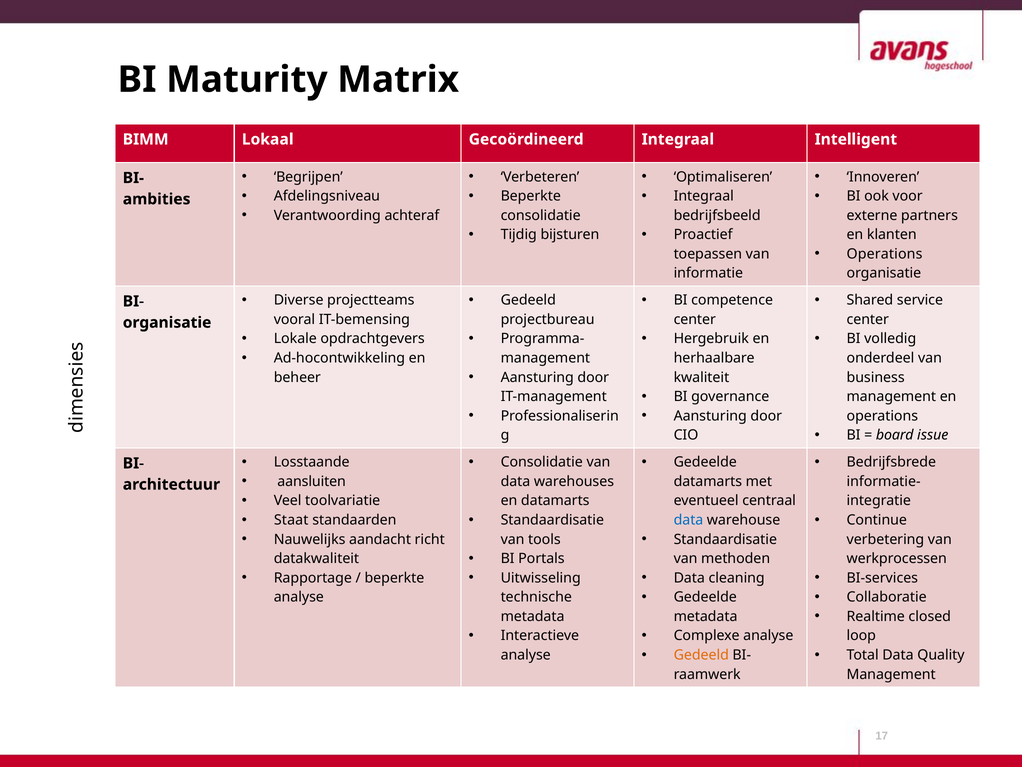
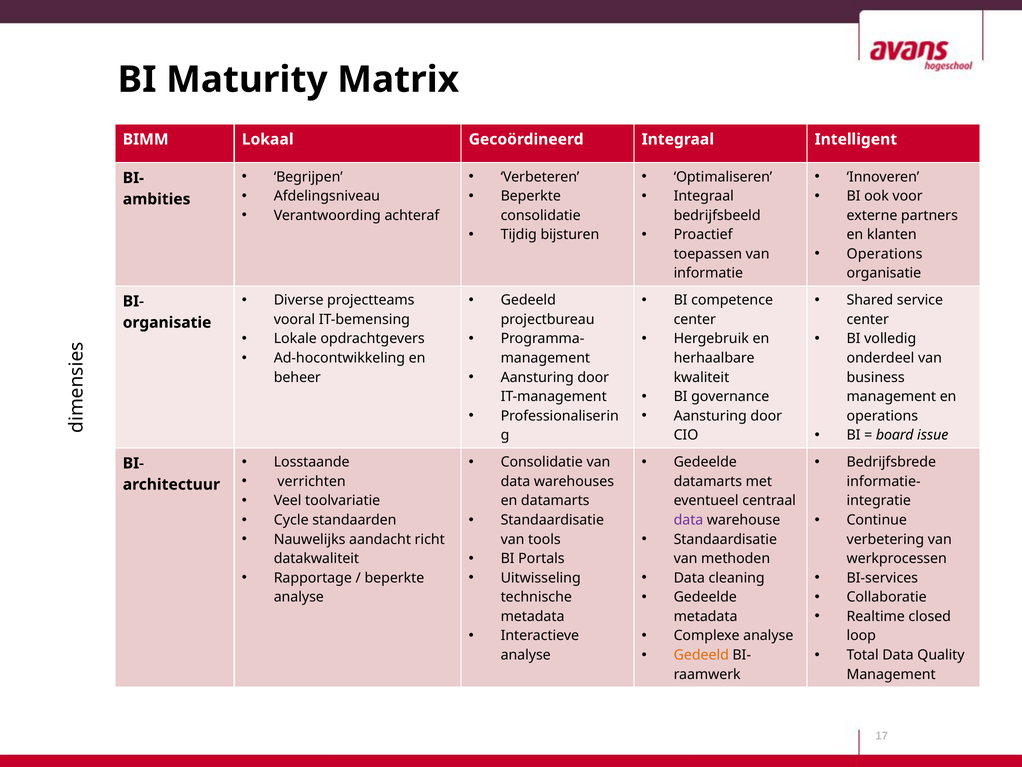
aansluiten: aansluiten -> verrichten
Staat: Staat -> Cycle
data at (688, 520) colour: blue -> purple
